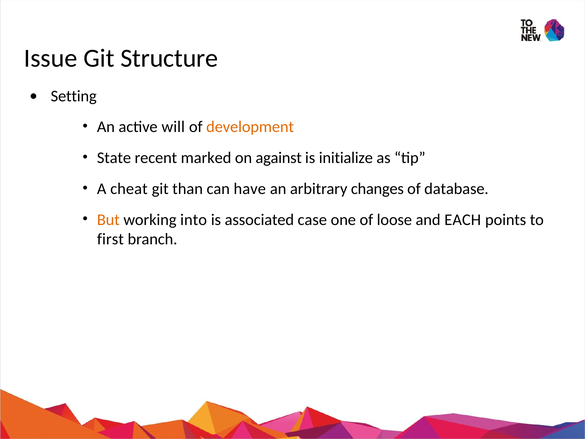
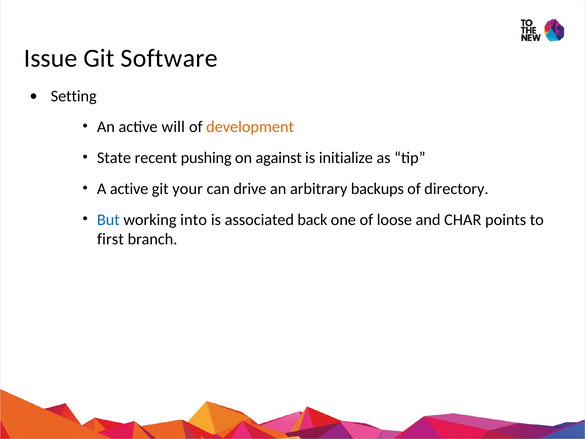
Structure: Structure -> Software
marked: marked -> pushing
A cheat: cheat -> active
than: than -> your
have: have -> drive
changes: changes -> backups
database: database -> directory
But colour: orange -> blue
case: case -> back
EACH: EACH -> CHAR
